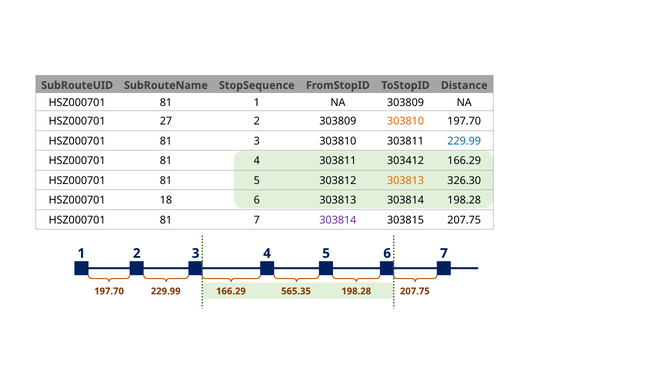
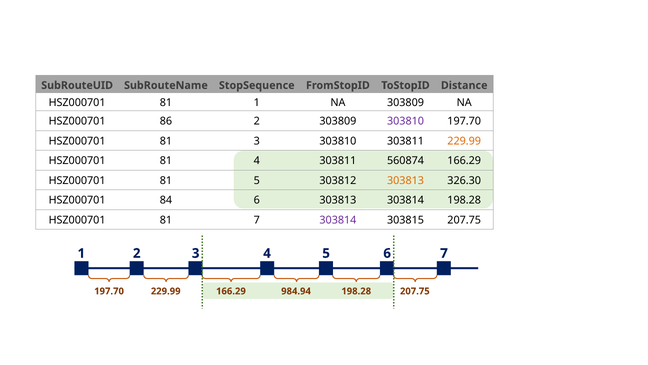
27: 27 -> 86
303810 at (406, 121) colour: orange -> purple
229.99 at (464, 141) colour: blue -> orange
303412: 303412 -> 560874
18: 18 -> 84
565.35: 565.35 -> 984.94
